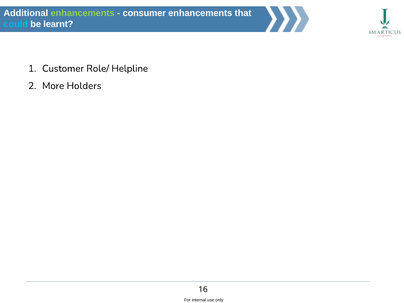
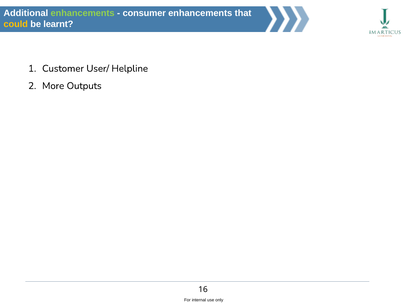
could colour: light blue -> yellow
Role/: Role/ -> User/
Holders: Holders -> Outputs
